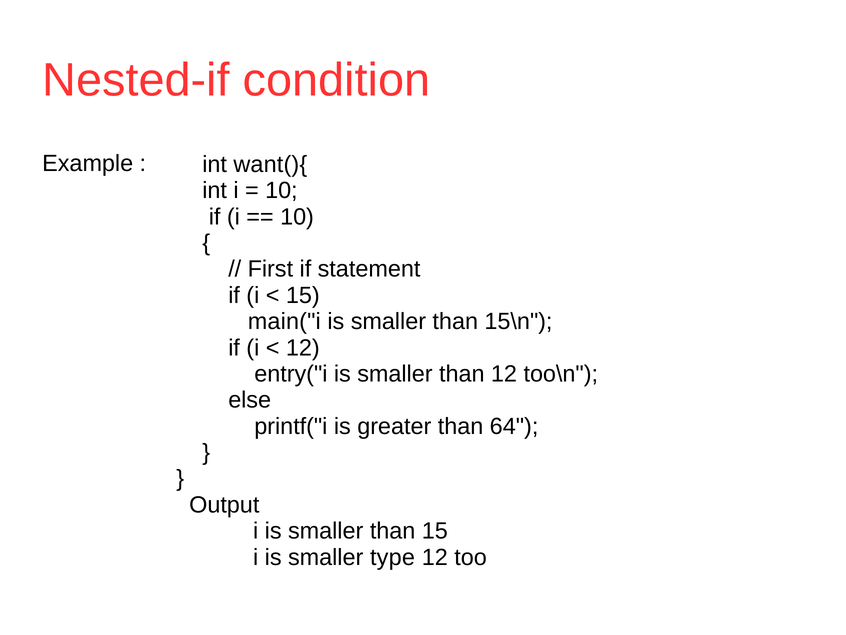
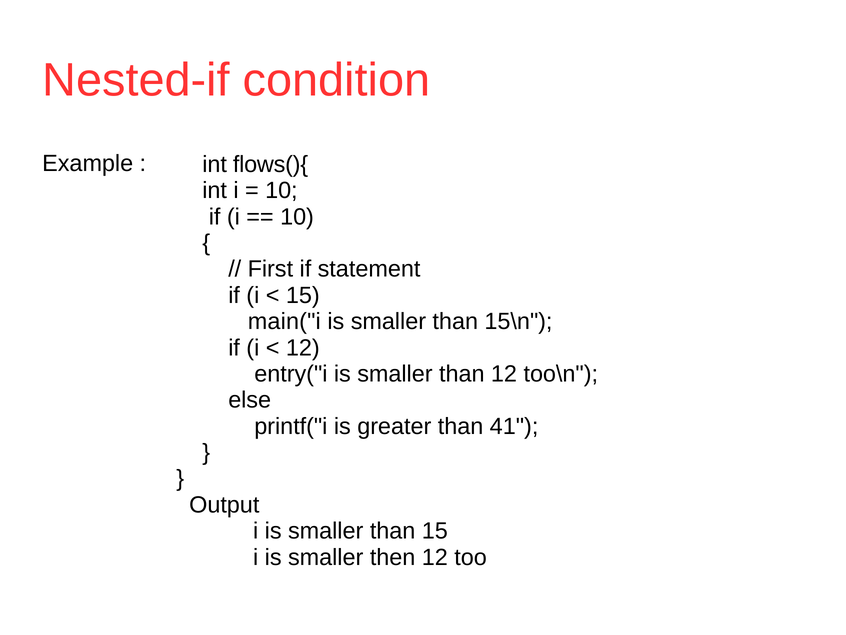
want(){: want(){ -> flows(){
64: 64 -> 41
type: type -> then
